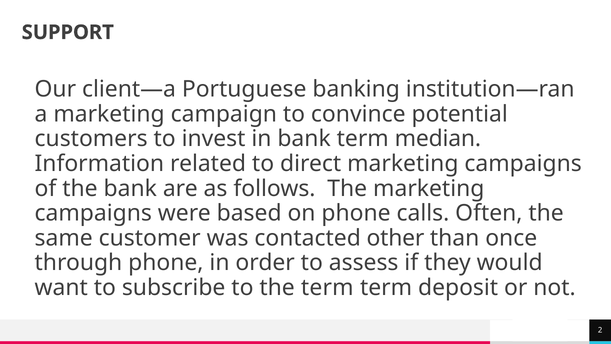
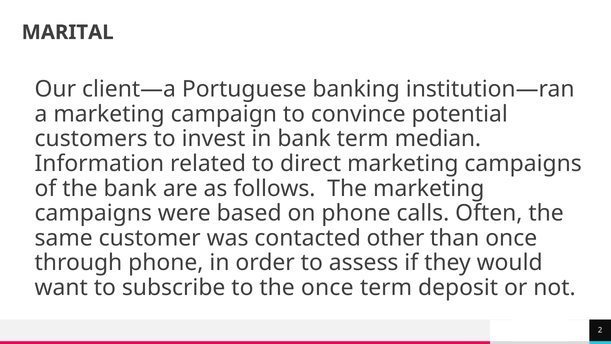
SUPPORT: SUPPORT -> MARITAL
the term: term -> once
